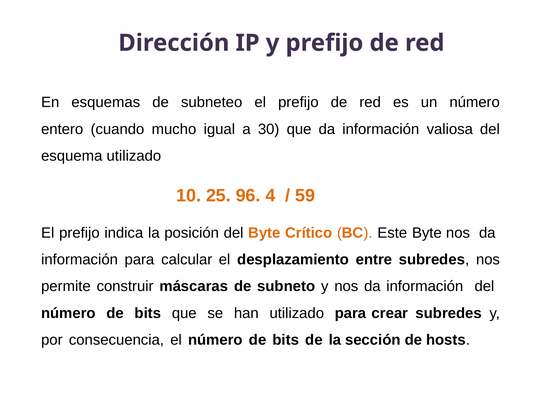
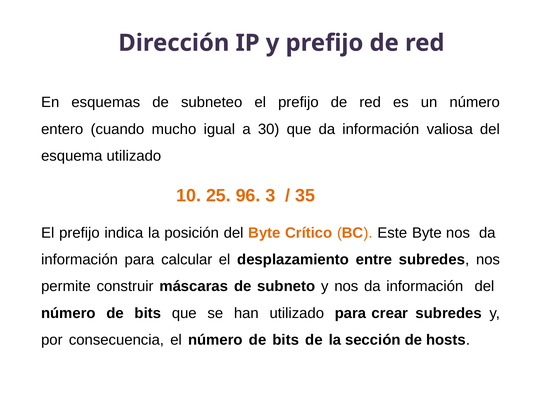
4: 4 -> 3
59: 59 -> 35
